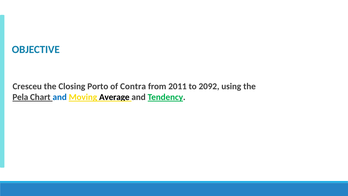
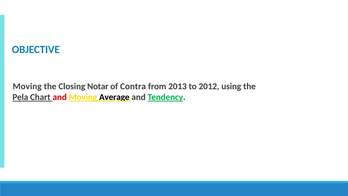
Cresceu at (27, 86): Cresceu -> Moving
Porto: Porto -> Notar
2011: 2011 -> 2013
2092: 2092 -> 2012
and at (60, 97) colour: blue -> red
